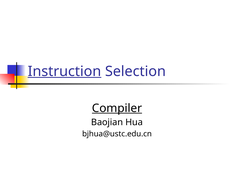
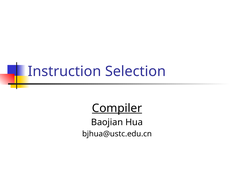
Instruction underline: present -> none
